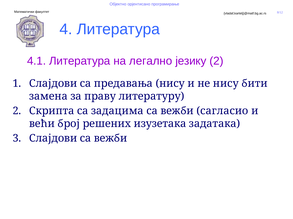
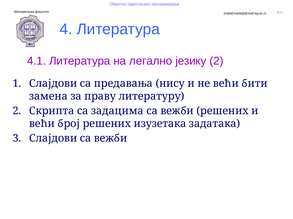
не нису: нису -> већи
вежби сагласио: сагласио -> решених
